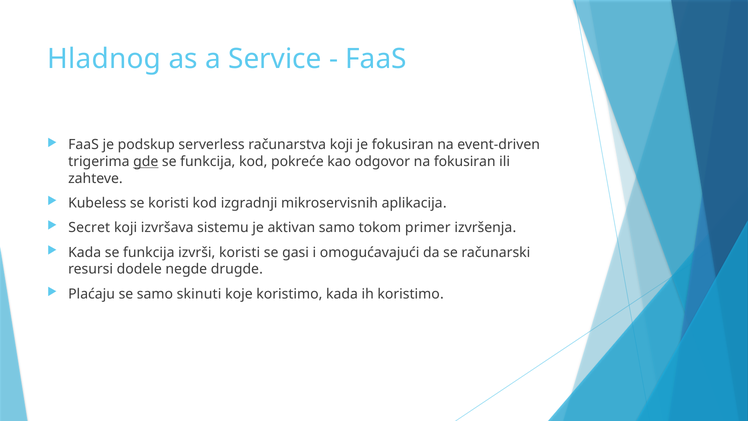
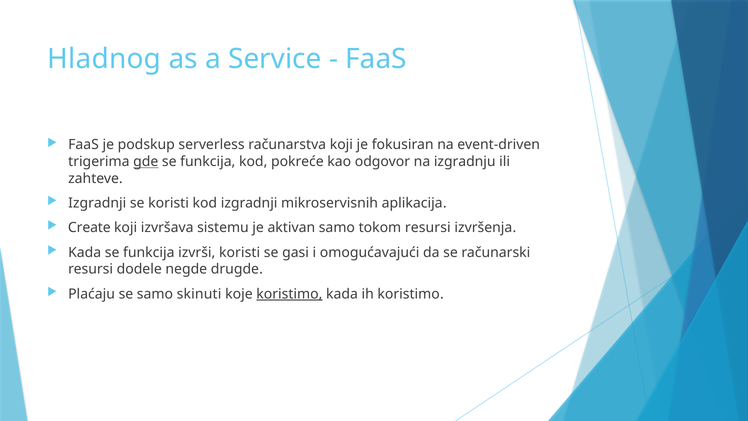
na fokusiran: fokusiran -> izgradnju
Kubeless at (97, 203): Kubeless -> Izgradnji
Secret: Secret -> Create
tokom primer: primer -> resursi
koristimo at (289, 294) underline: none -> present
